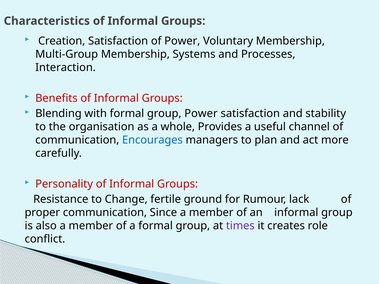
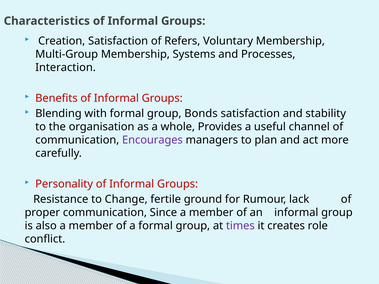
of Power: Power -> Refers
group Power: Power -> Bonds
Encourages colour: blue -> purple
